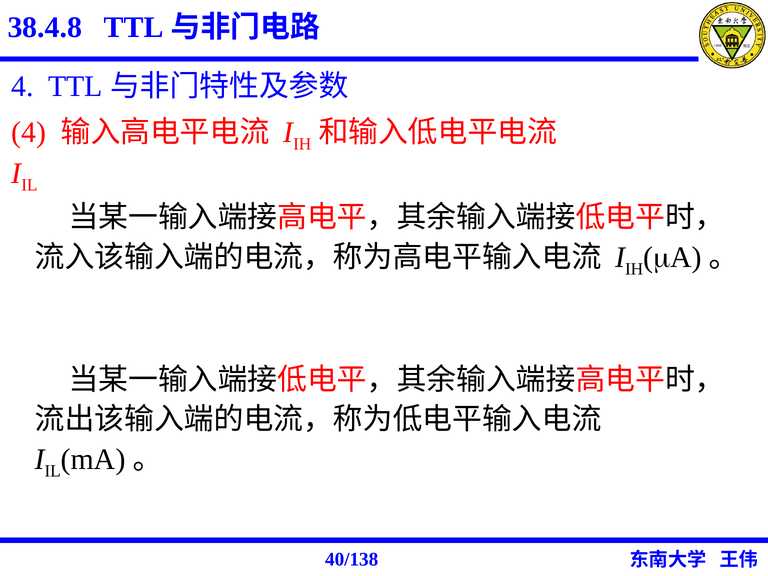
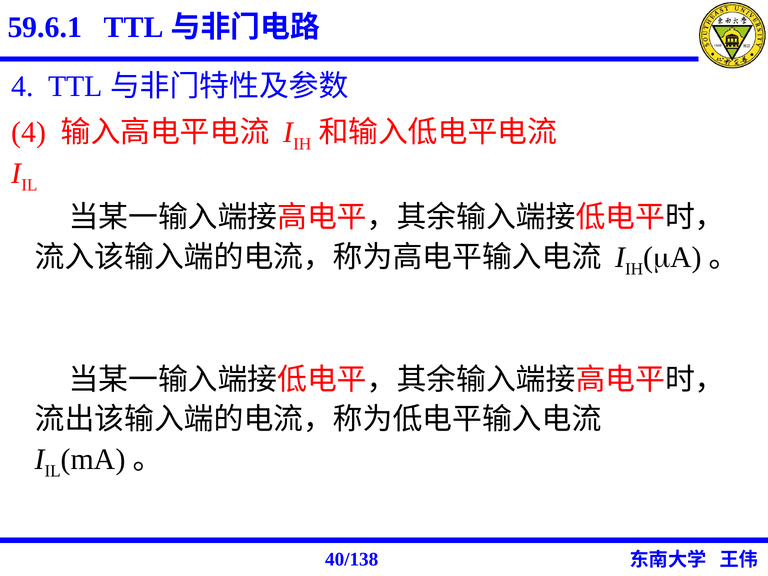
38.4.8: 38.4.8 -> 59.6.1
